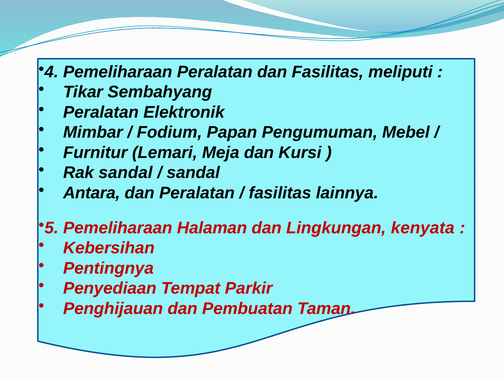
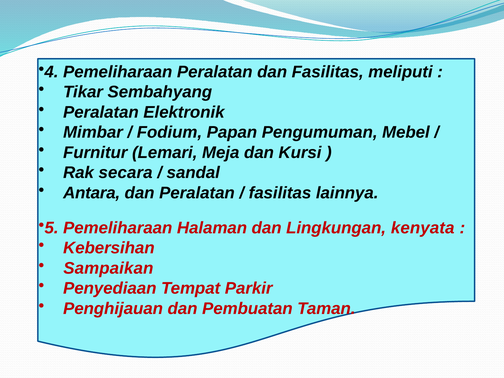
Rak sandal: sandal -> secara
Pentingnya: Pentingnya -> Sampaikan
